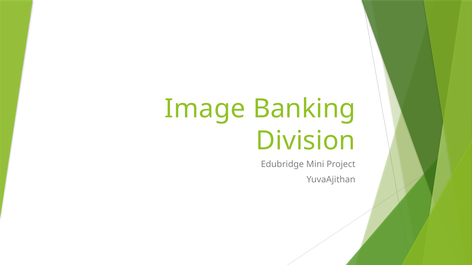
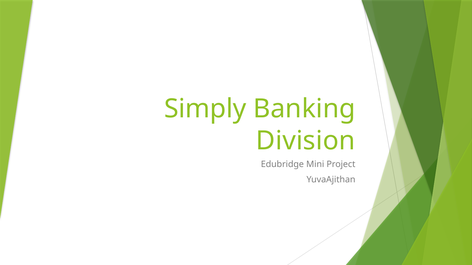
Image: Image -> Simply
